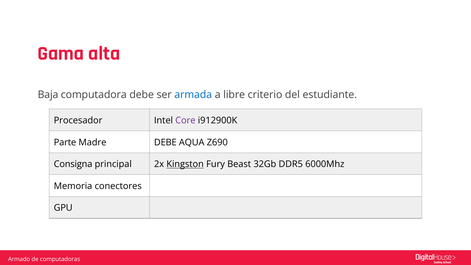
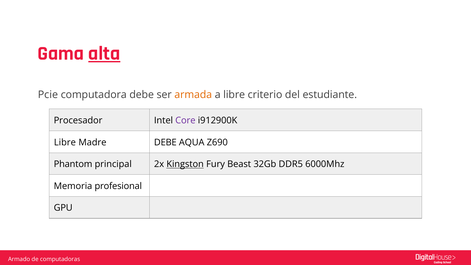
alta underline: none -> present
Baja: Baja -> Pcie
armada colour: blue -> orange
Parte at (65, 142): Parte -> Libre
Consigna: Consigna -> Phantom
conectores: conectores -> profesional
